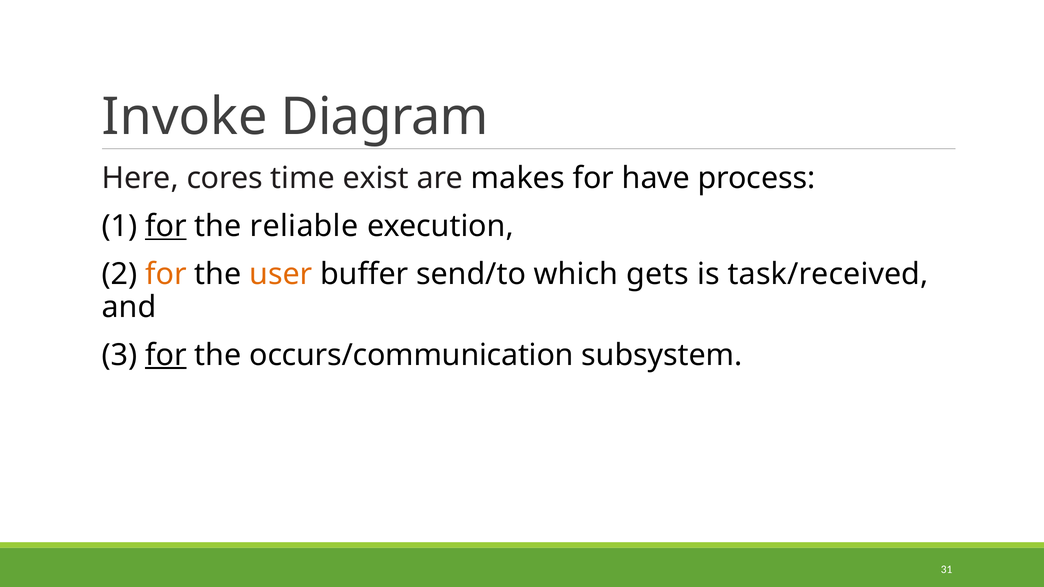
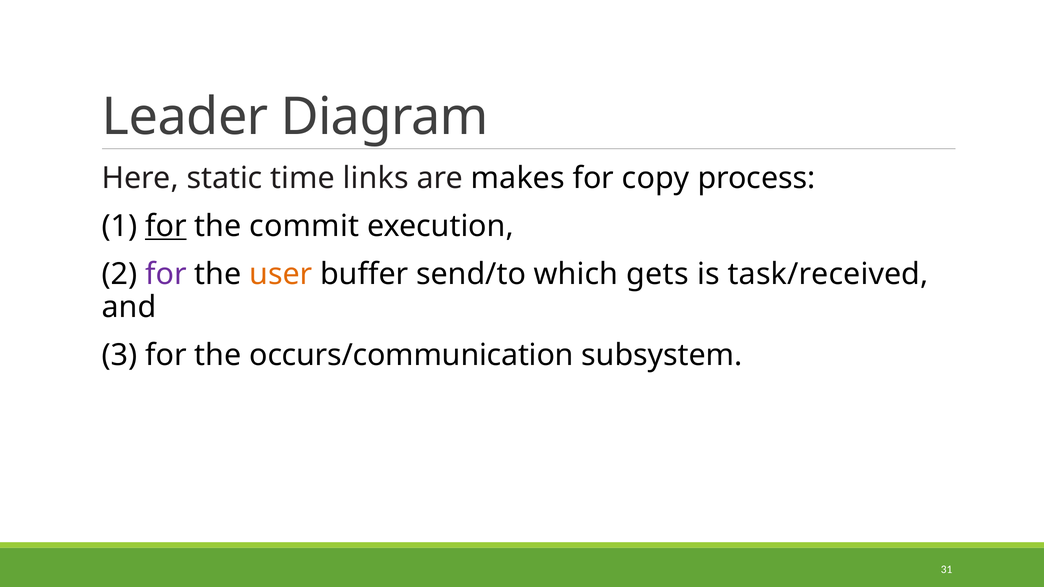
Invoke: Invoke -> Leader
cores: cores -> static
exist: exist -> links
have: have -> copy
reliable: reliable -> commit
for at (166, 274) colour: orange -> purple
for at (166, 355) underline: present -> none
